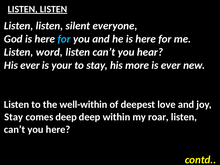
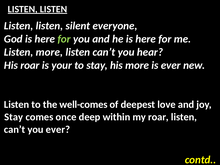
for at (64, 39) colour: light blue -> light green
Listen word: word -> more
His ever: ever -> roar
well-within: well-within -> well-comes
comes deep: deep -> once
you here: here -> ever
